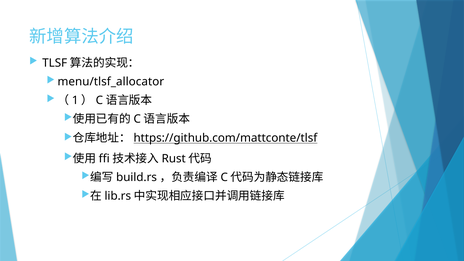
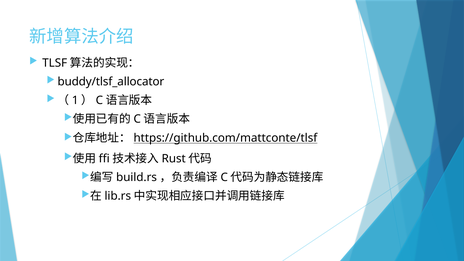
menu/tlsf_allocator: menu/tlsf_allocator -> buddy/tlsf_allocator
